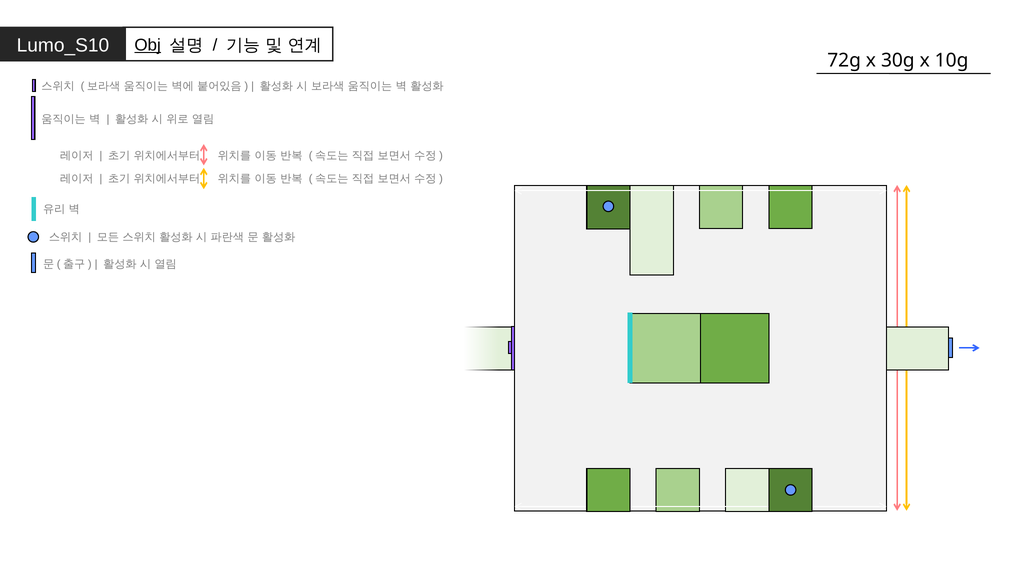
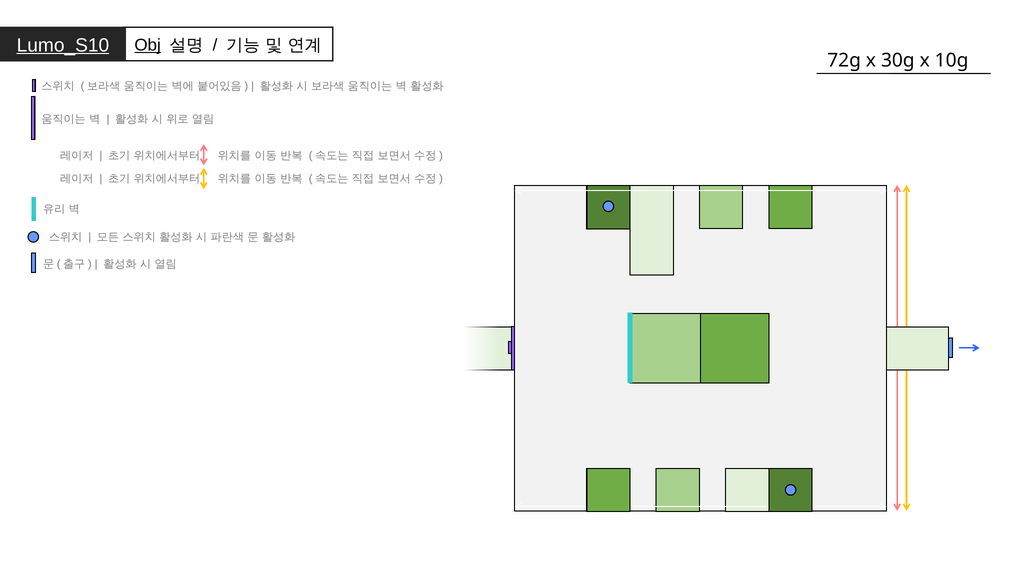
Lumo_S10 underline: none -> present
